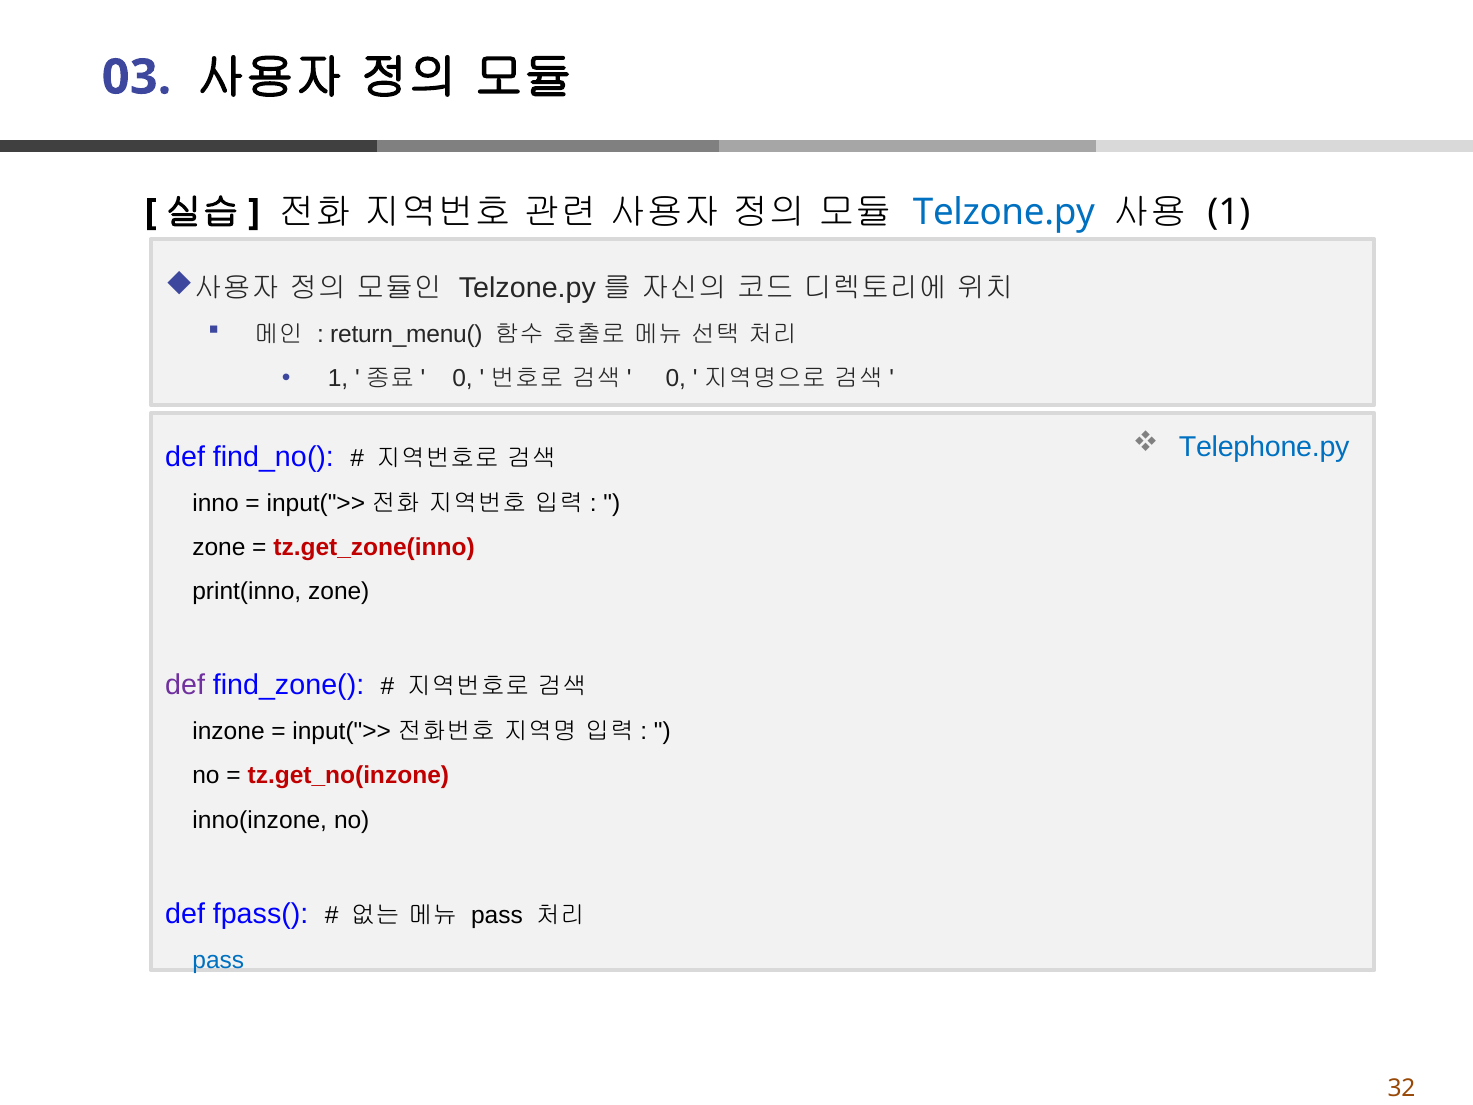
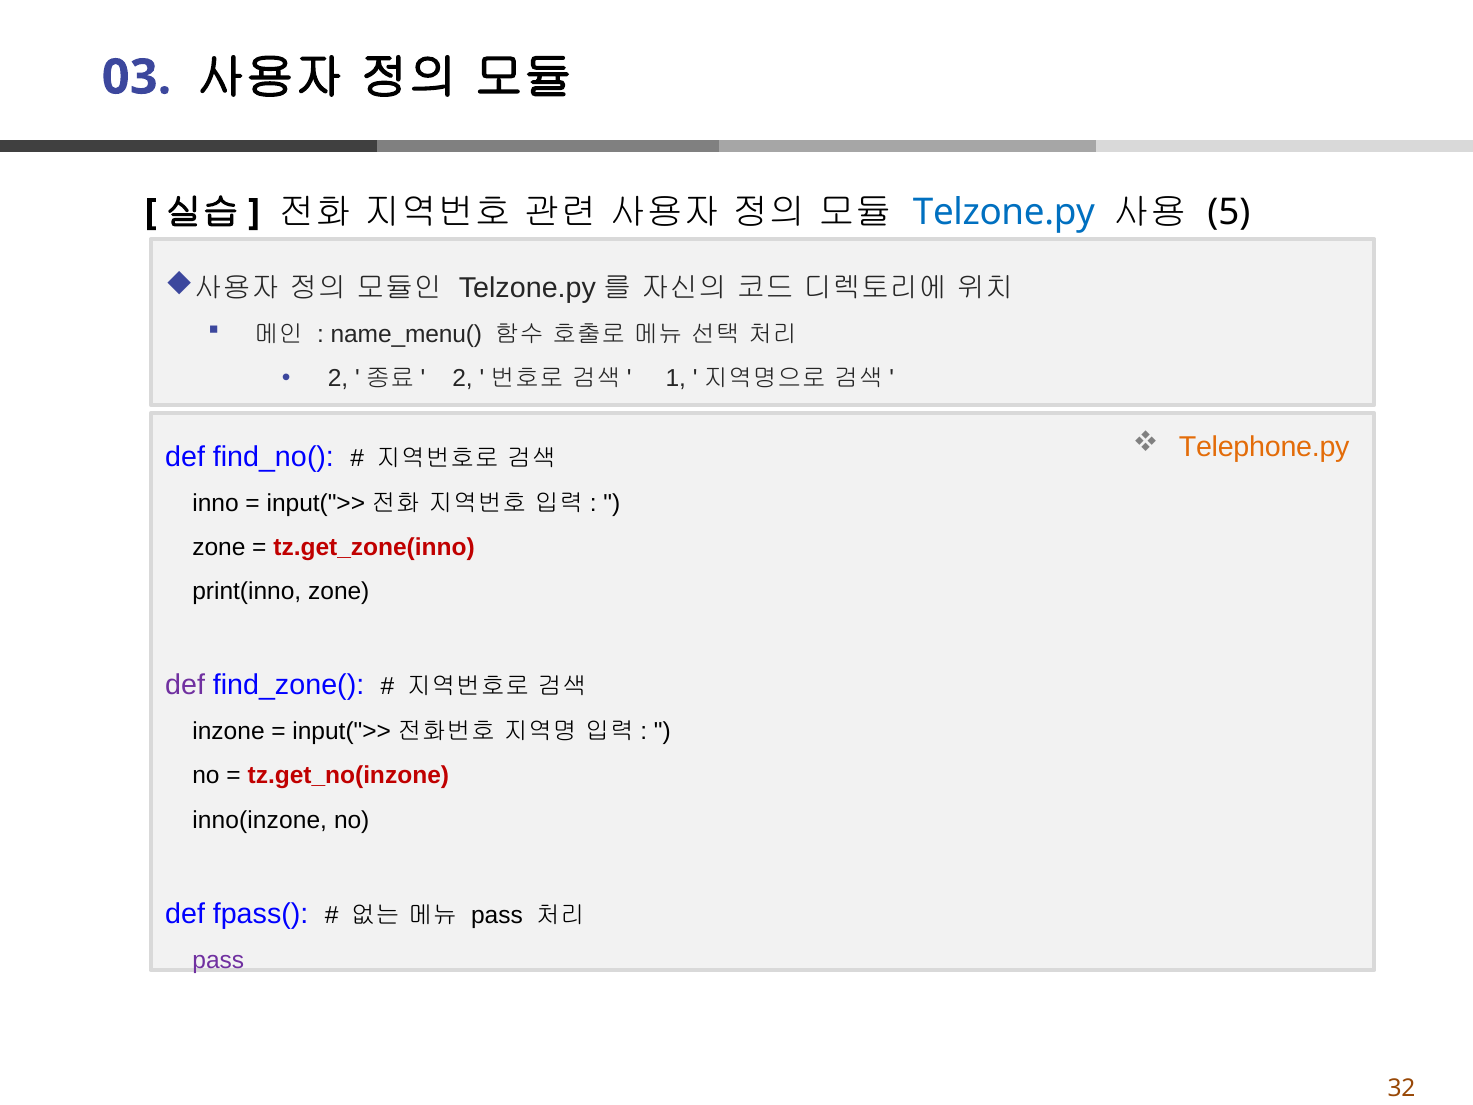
1 at (1229, 212): 1 -> 5
return_menu(: return_menu( -> name_menu(
1 at (338, 379): 1 -> 2
0 at (463, 379): 0 -> 2
0 at (676, 379): 0 -> 1
Telephone.py colour: blue -> orange
pass at (218, 960) colour: blue -> purple
